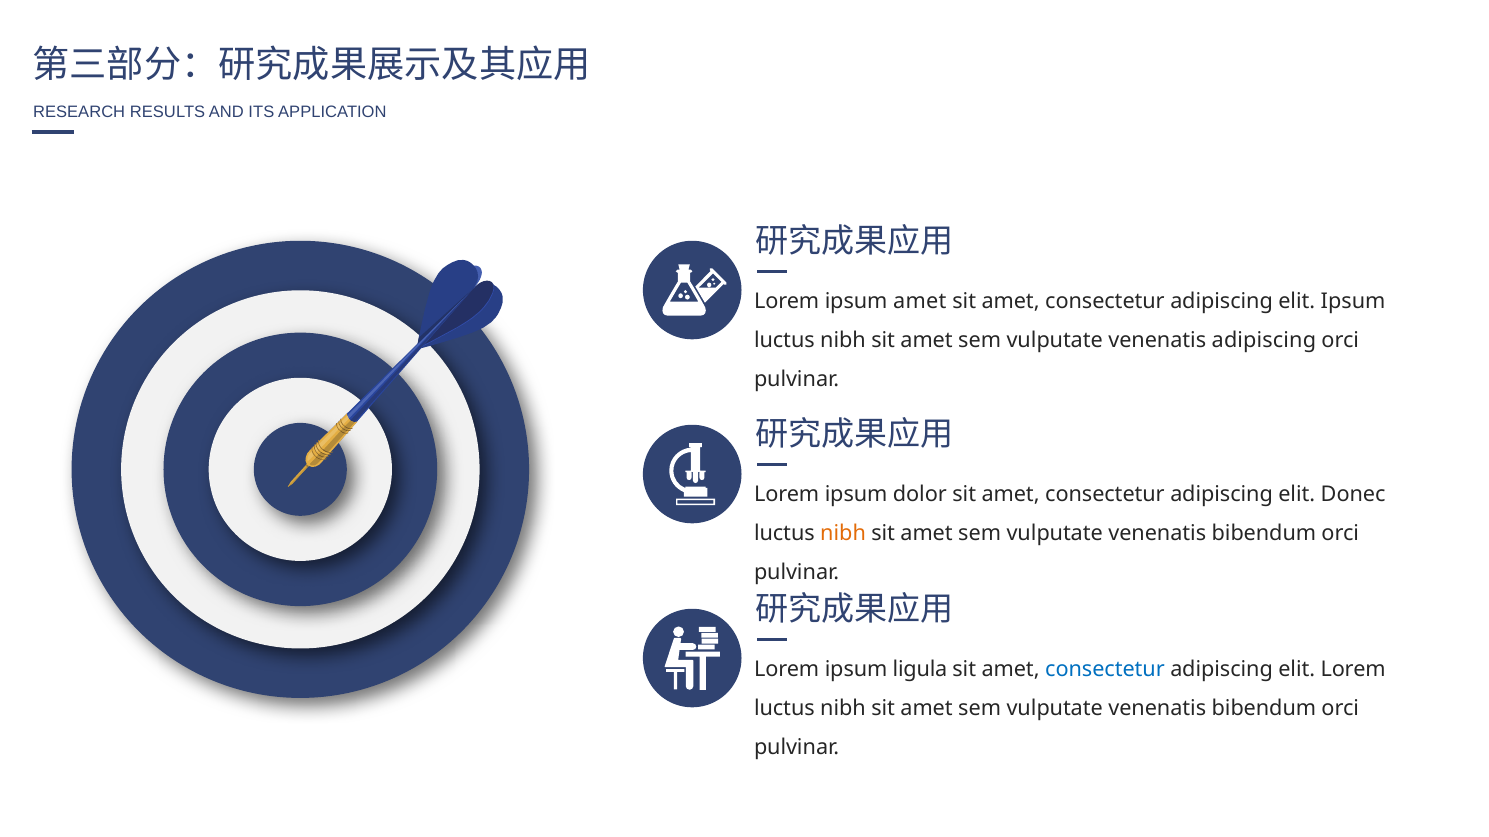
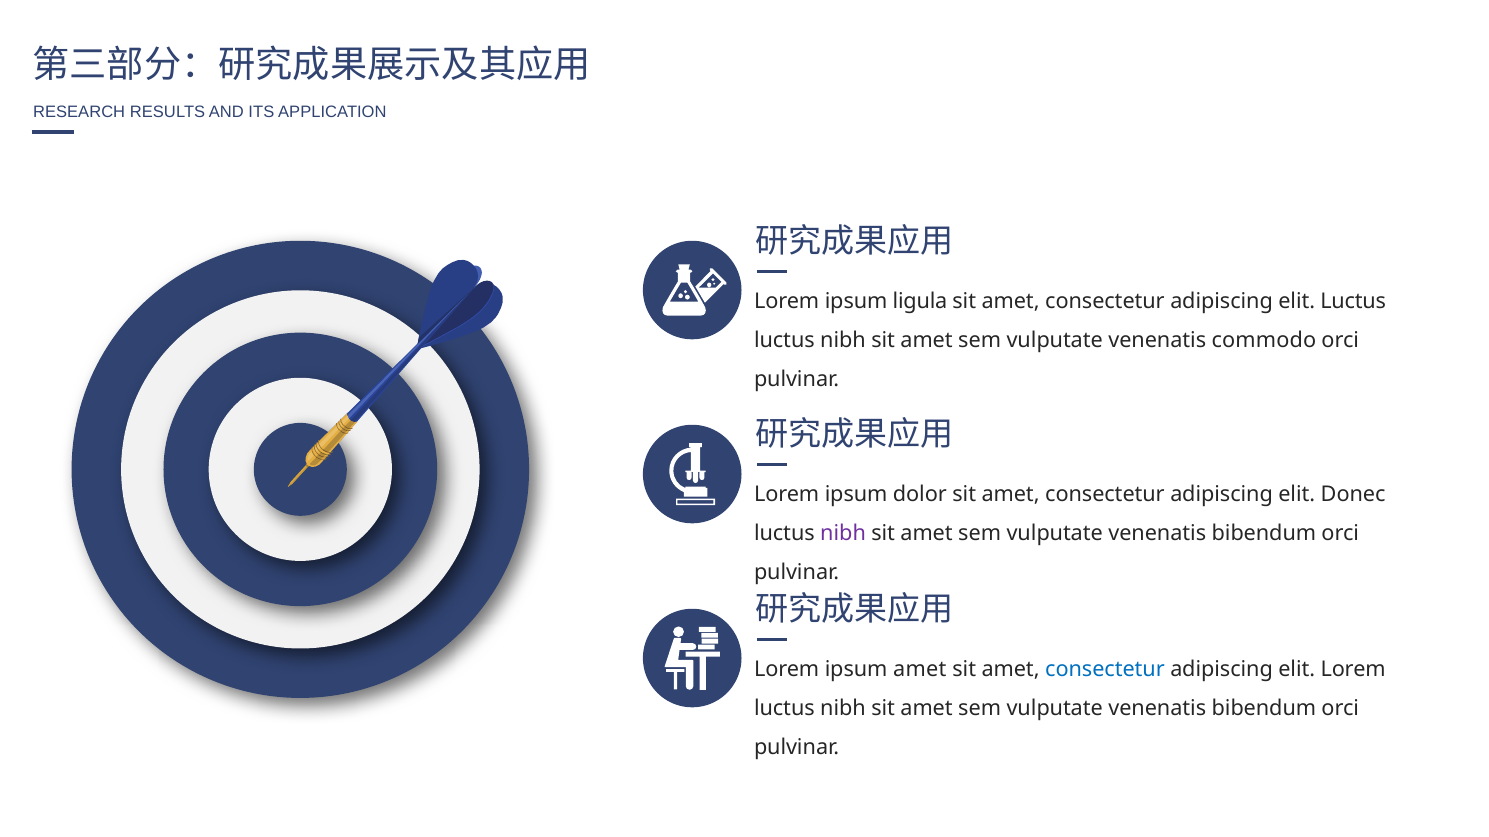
ipsum amet: amet -> ligula
elit Ipsum: Ipsum -> Luctus
venenatis adipiscing: adipiscing -> commodo
nibh at (843, 534) colour: orange -> purple
ipsum ligula: ligula -> amet
